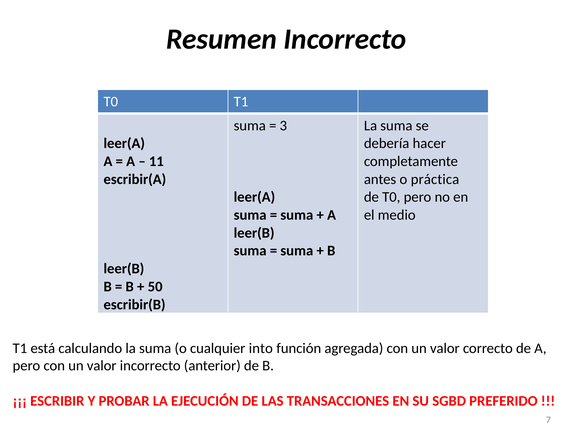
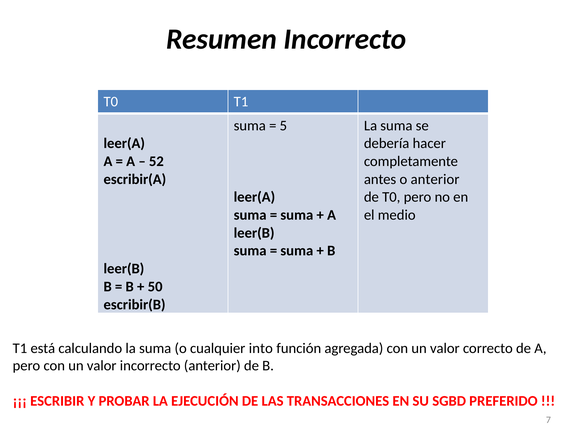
3: 3 -> 5
11: 11 -> 52
o práctica: práctica -> anterior
